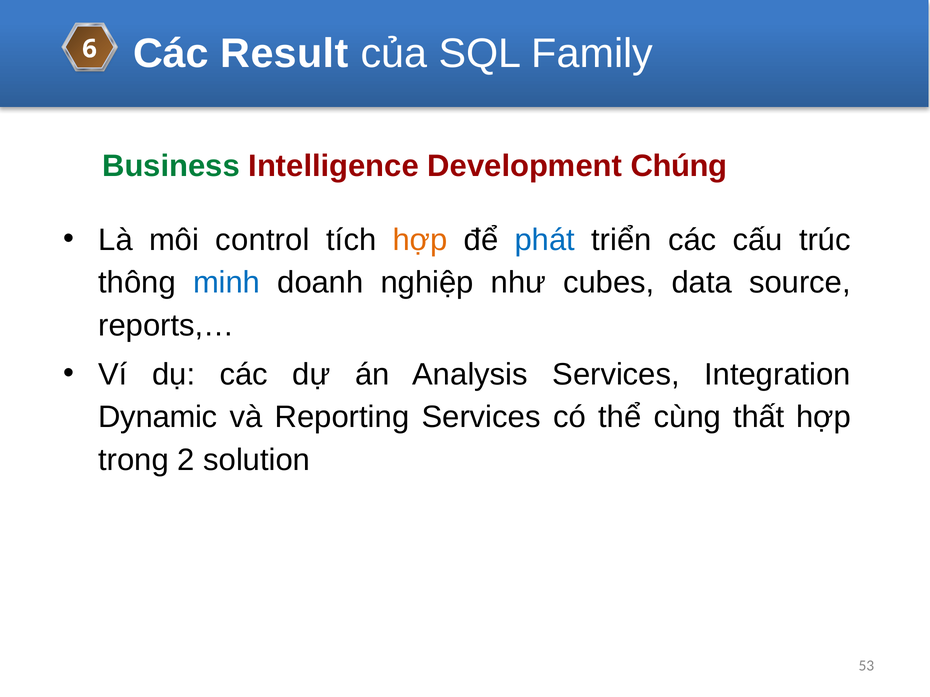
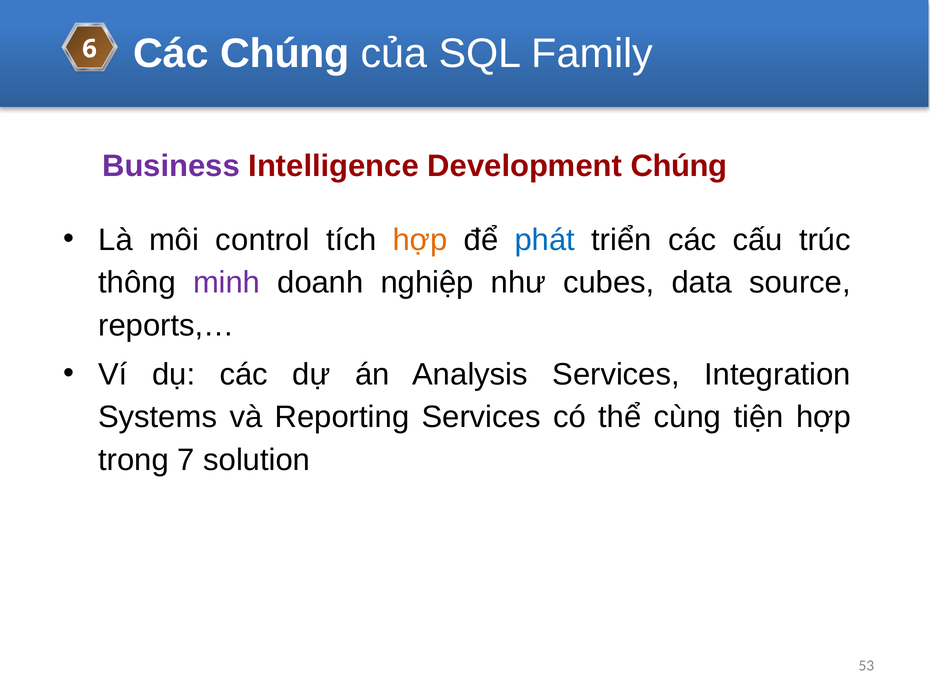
Result at (284, 54): Result -> Chúng
Business colour: green -> purple
minh colour: blue -> purple
Dynamic: Dynamic -> Systems
thất: thất -> tiện
2: 2 -> 7
